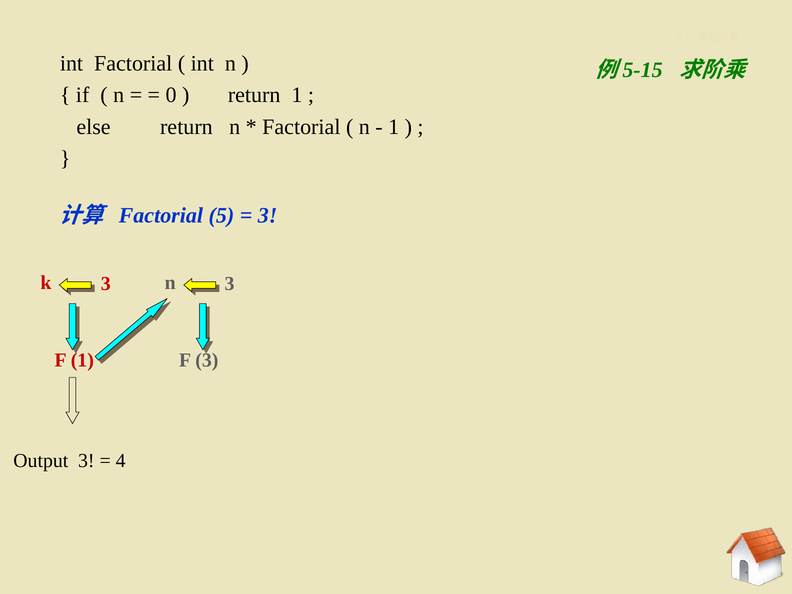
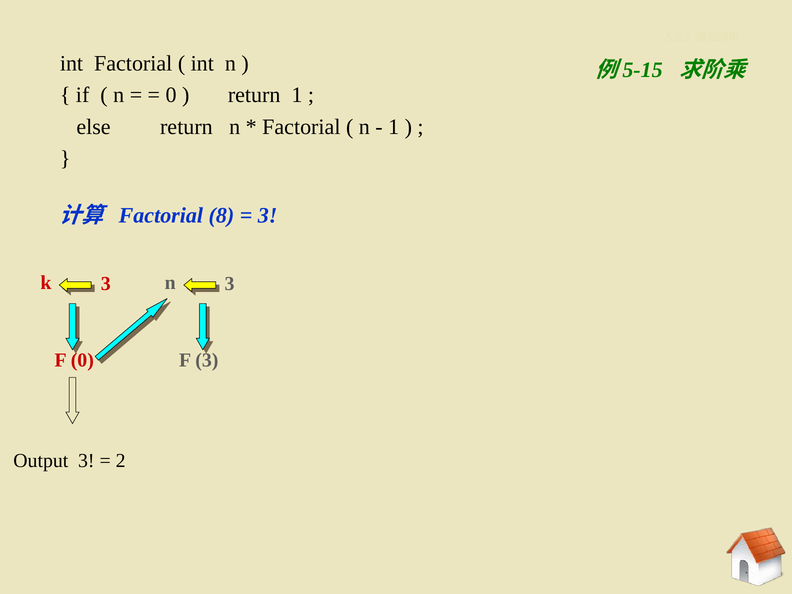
5: 5 -> 8
F 1: 1 -> 0
4: 4 -> 2
